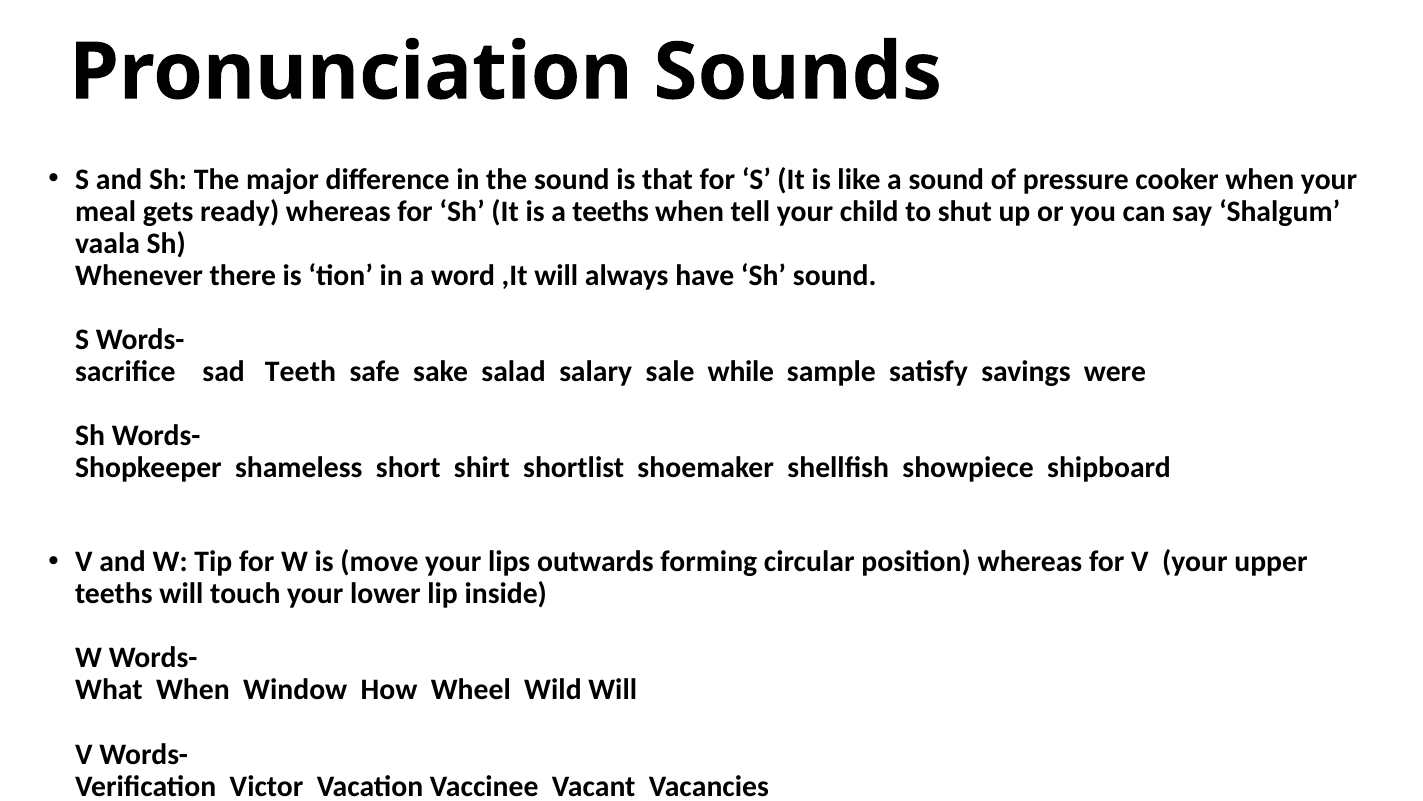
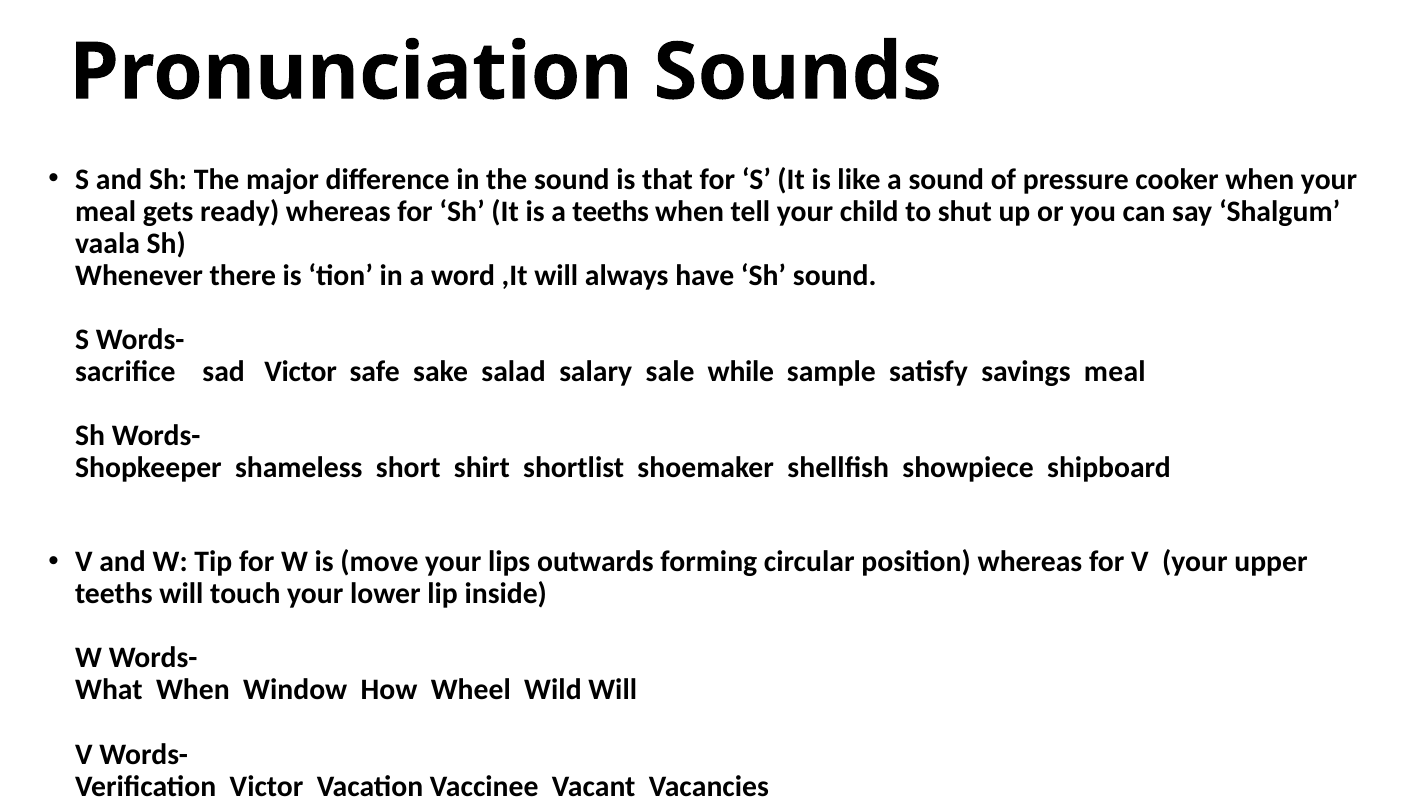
sad Teeth: Teeth -> Victor
savings were: were -> meal
